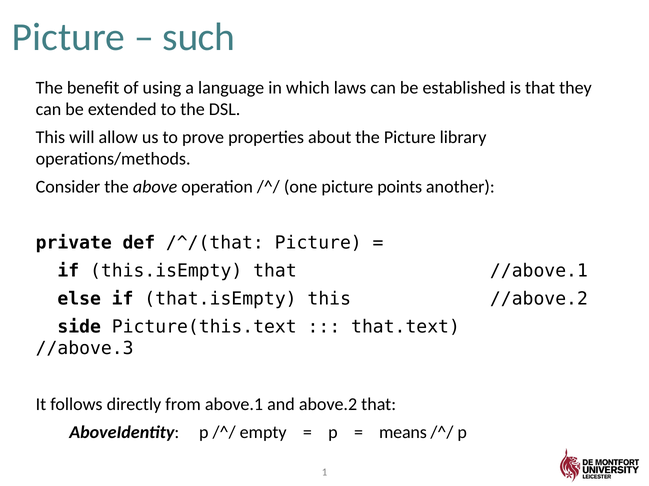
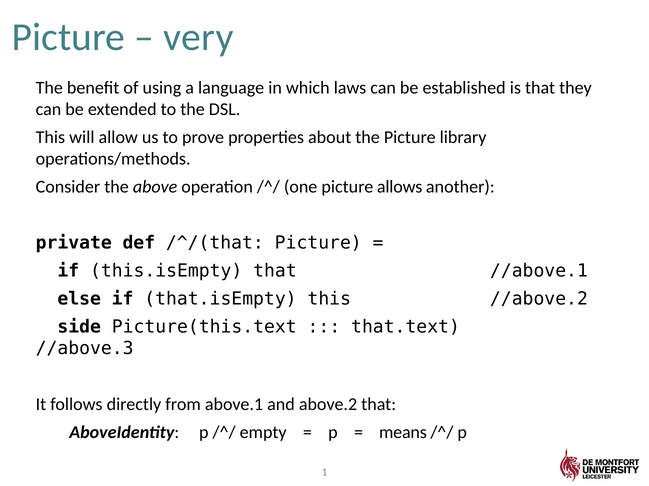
such: such -> very
points: points -> allows
